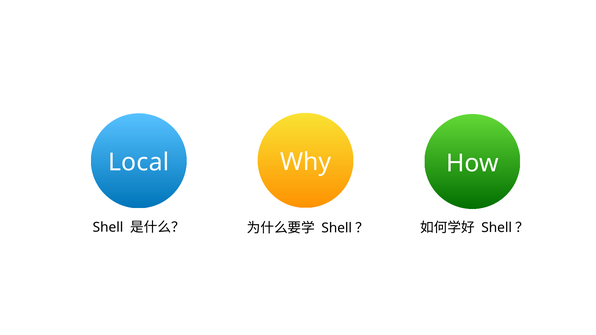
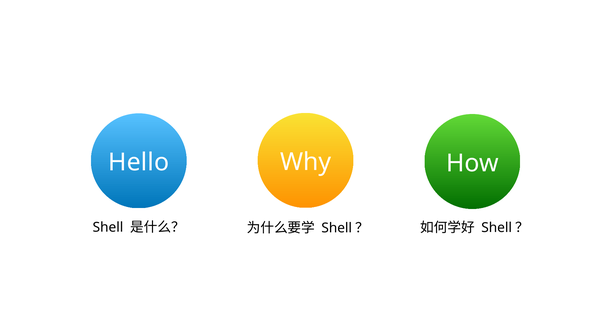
Local: Local -> Hello
